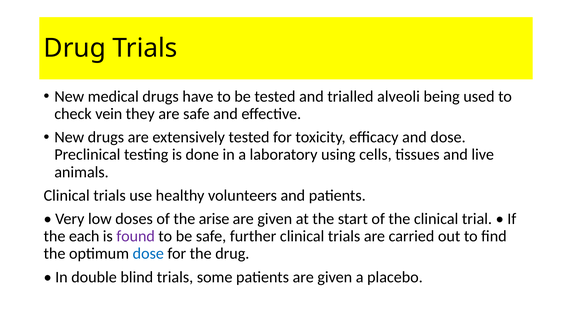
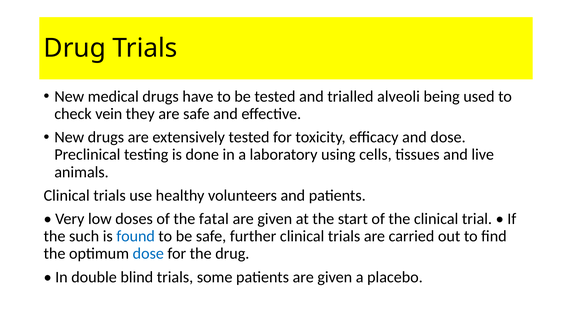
arise: arise -> fatal
each: each -> such
found colour: purple -> blue
